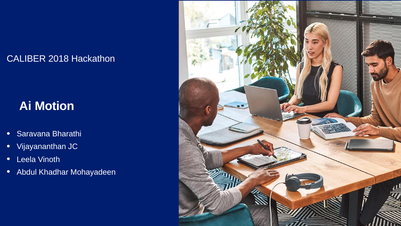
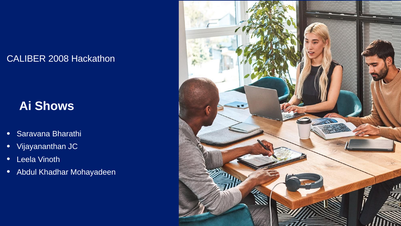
2018: 2018 -> 2008
Motion: Motion -> Shows
